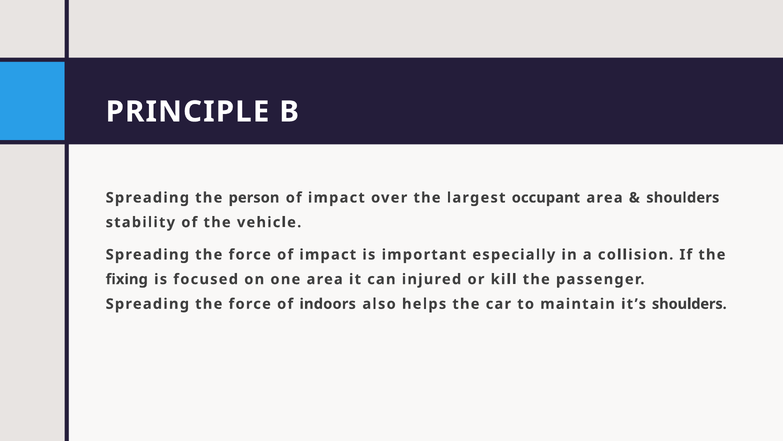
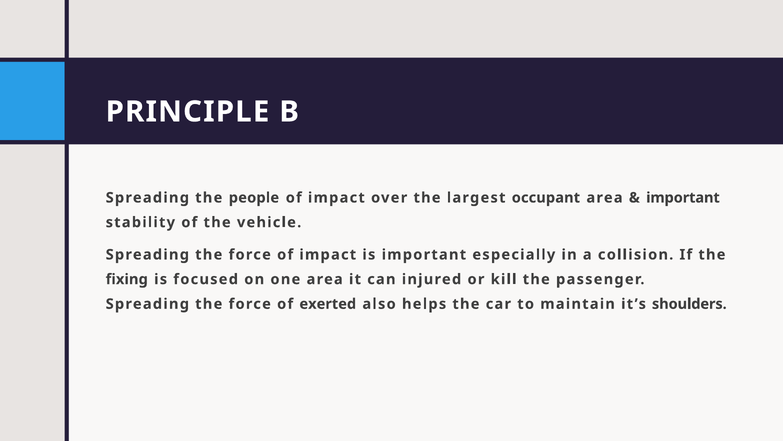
person: person -> people
shoulders at (683, 197): shoulders -> important
indoors: indoors -> exerted
